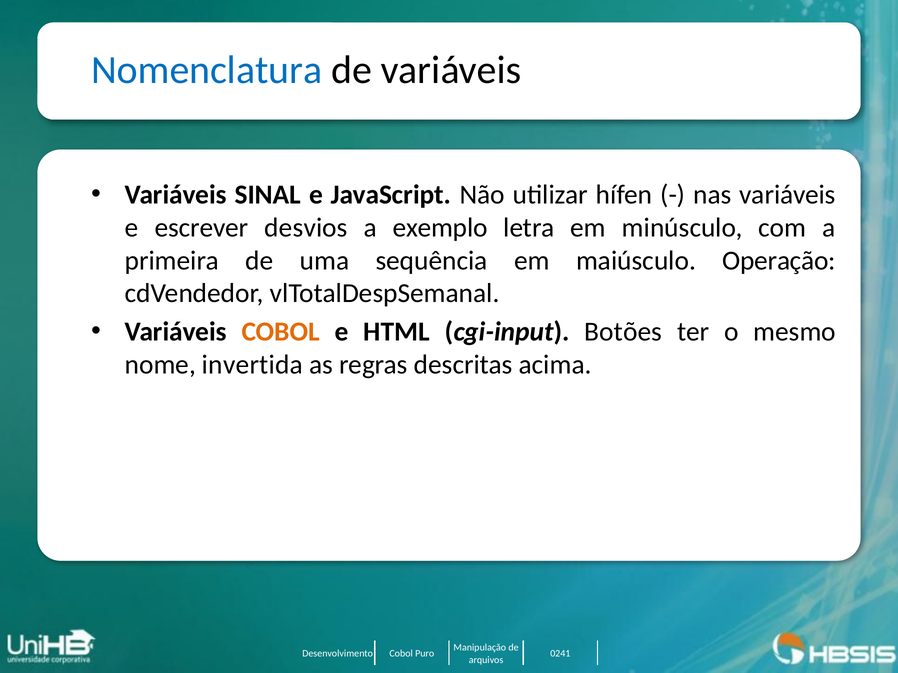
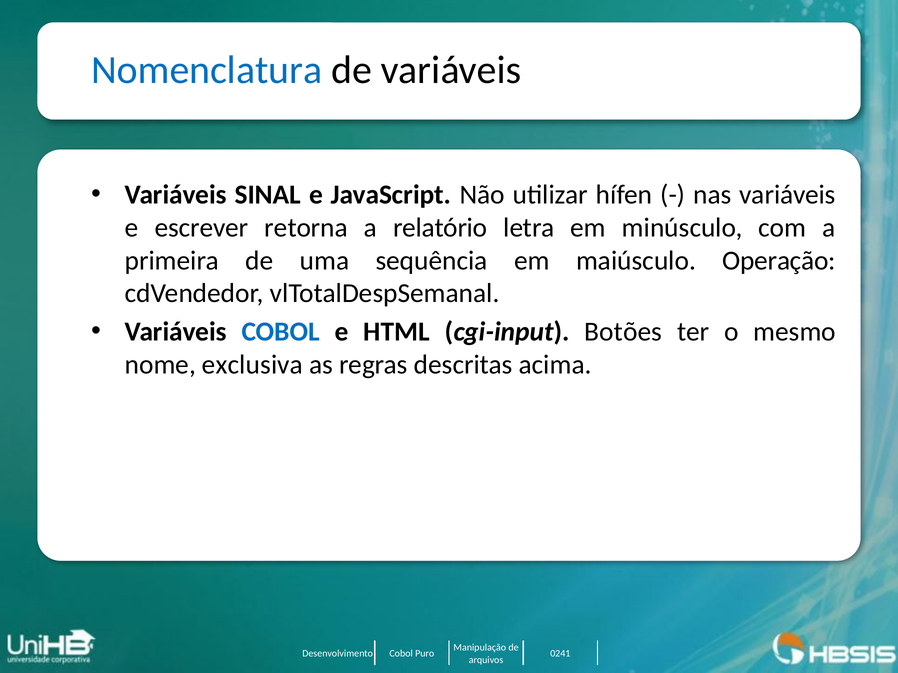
desvios: desvios -> retorna
exemplo: exemplo -> relatório
COBOL at (281, 332) colour: orange -> blue
invertida: invertida -> exclusiva
